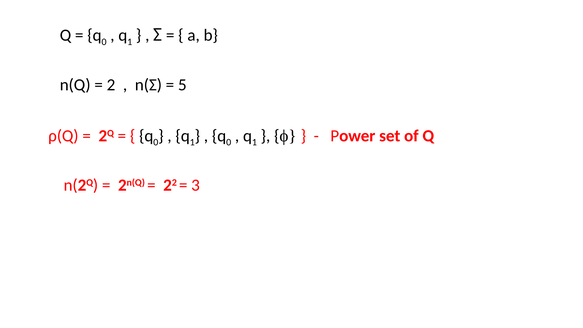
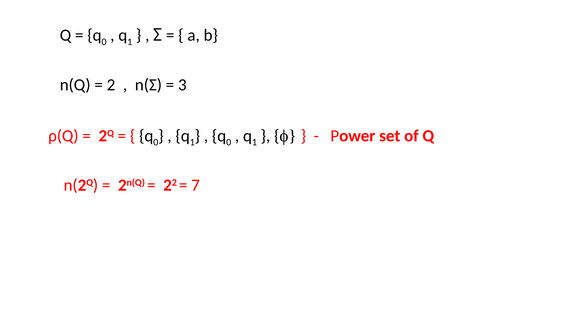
5: 5 -> 3
3: 3 -> 7
